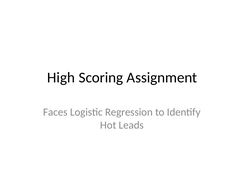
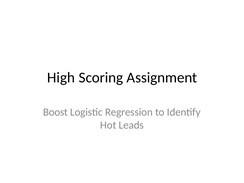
Faces: Faces -> Boost
